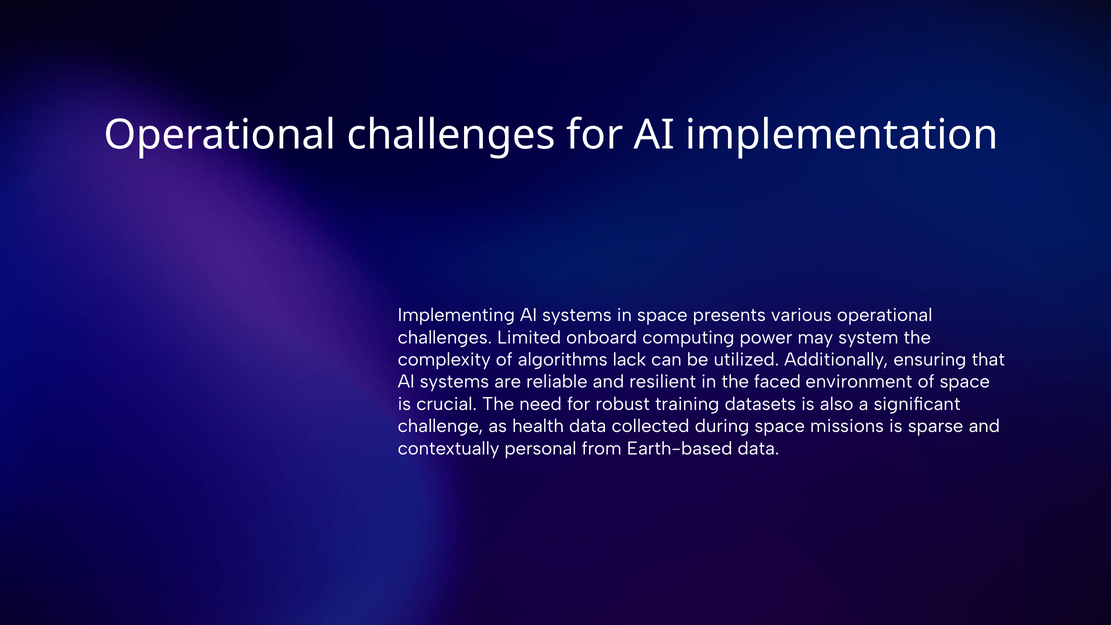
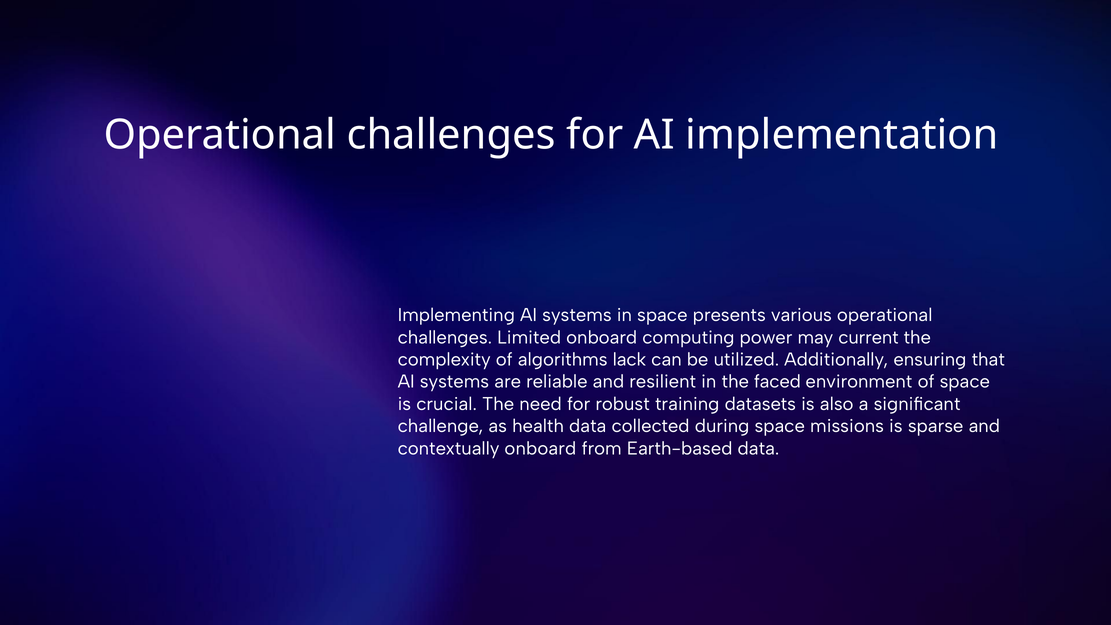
system: system -> current
contextually personal: personal -> onboard
